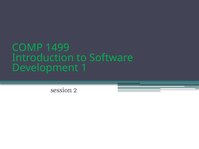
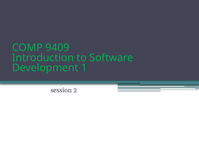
1499: 1499 -> 9409
